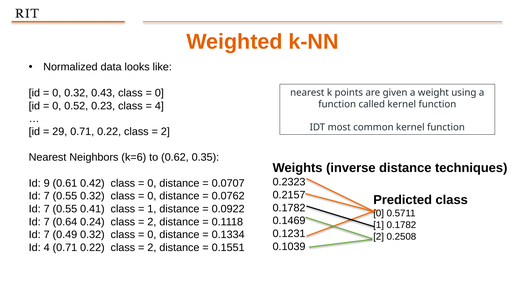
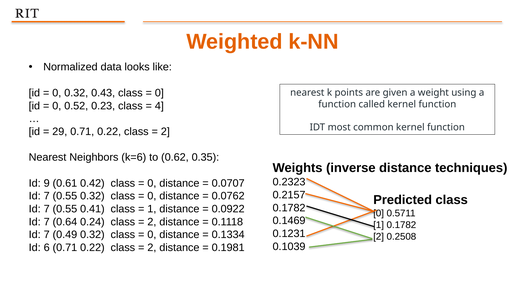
Id 4: 4 -> 6
0.1551: 0.1551 -> 0.1981
